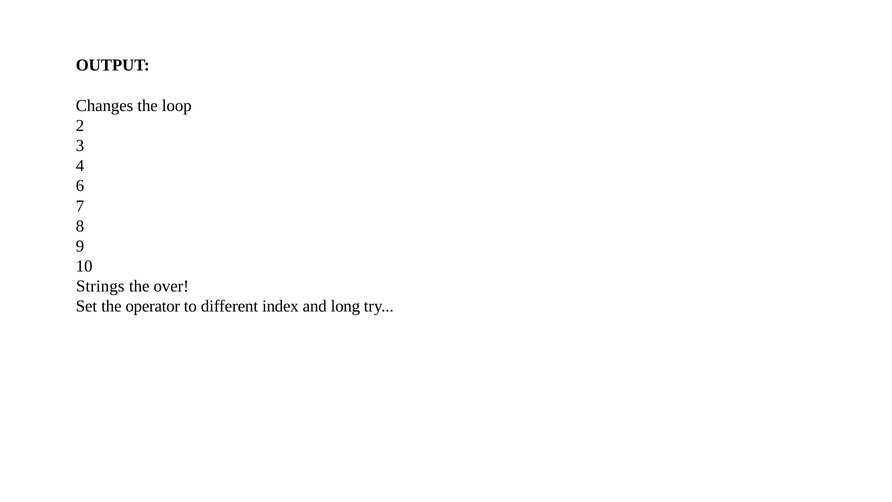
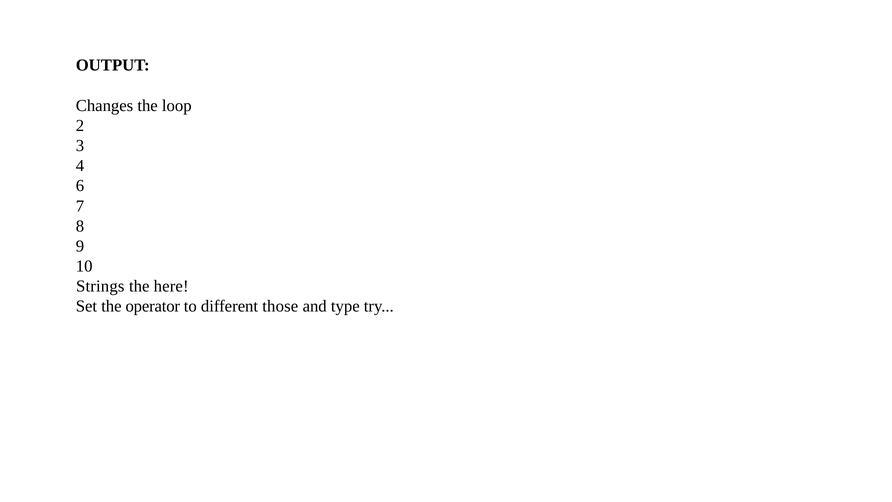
over: over -> here
index: index -> those
long: long -> type
